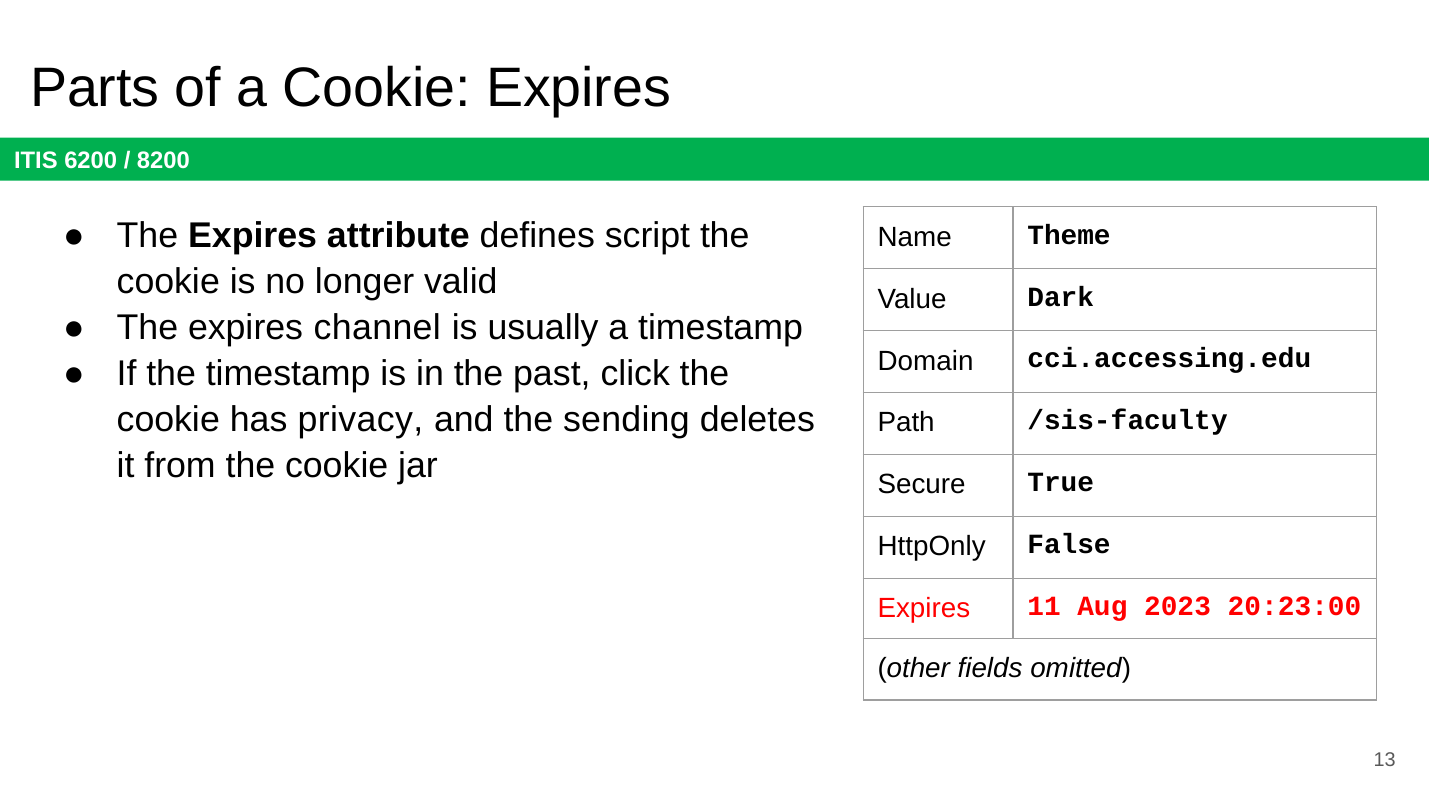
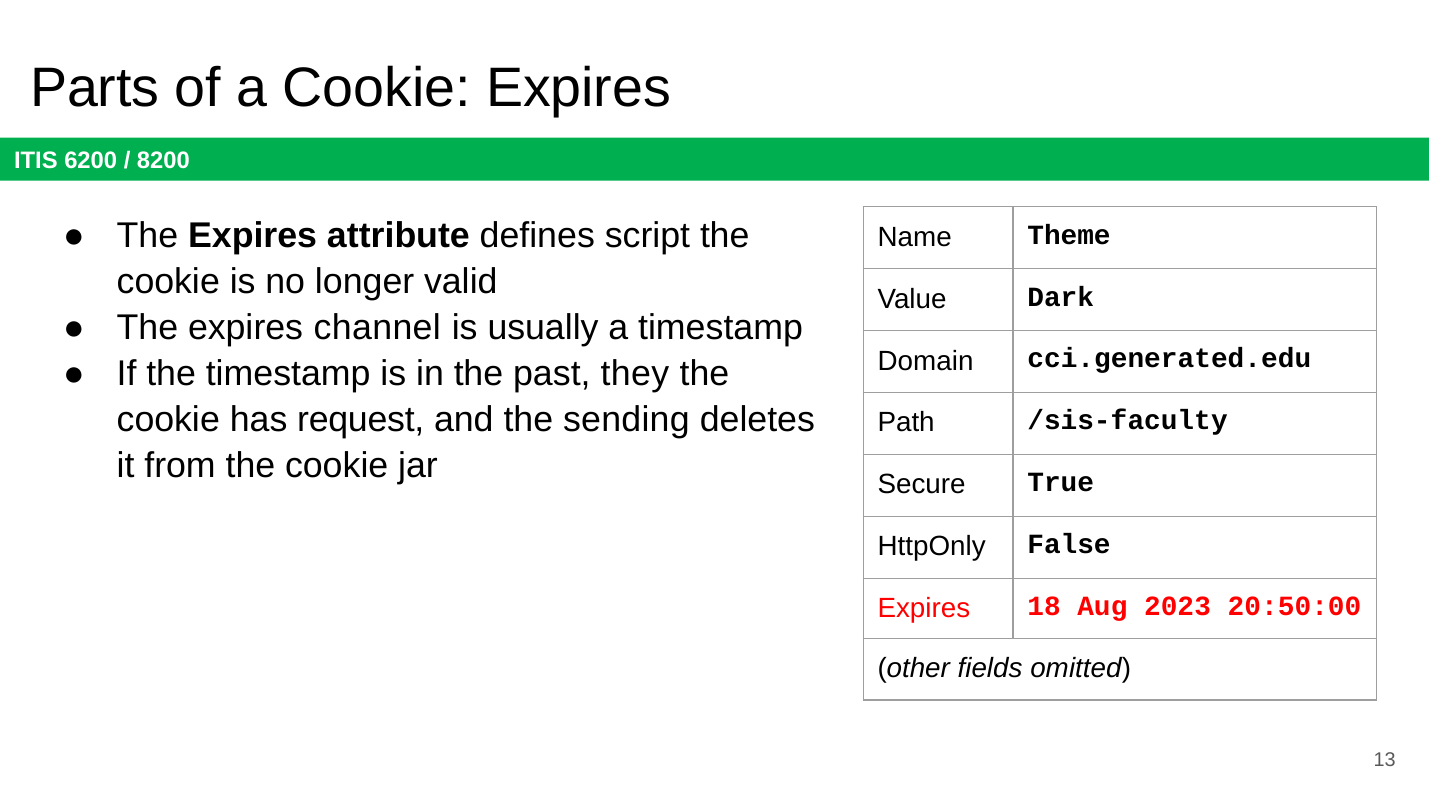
cci.accessing.edu: cci.accessing.edu -> cci.generated.edu
click: click -> they
privacy: privacy -> request
11: 11 -> 18
20:23:00: 20:23:00 -> 20:50:00
